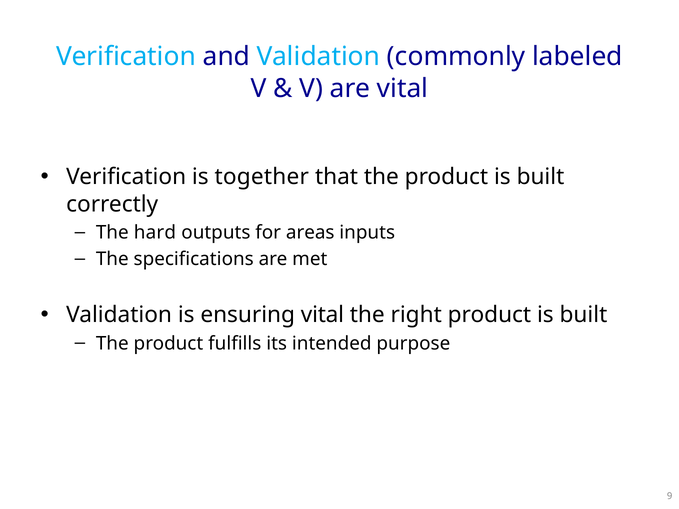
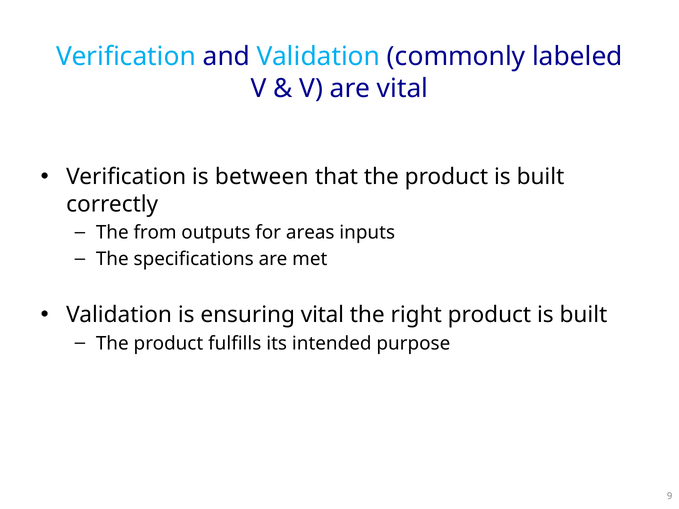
together: together -> between
hard: hard -> from
